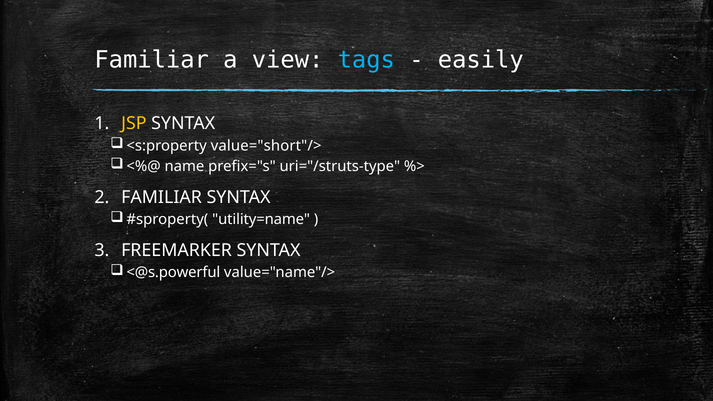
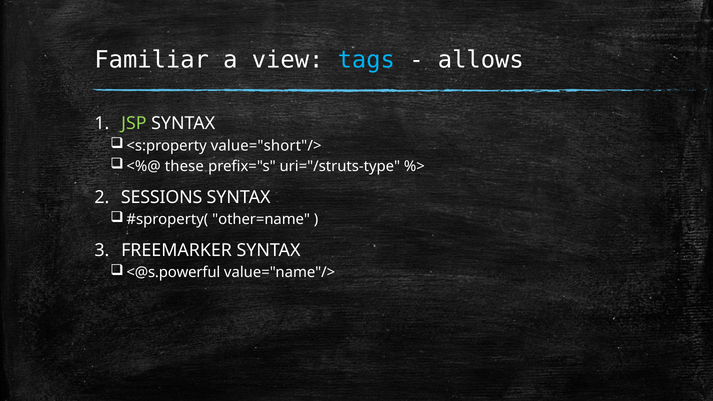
easily: easily -> allows
JSP colour: yellow -> light green
name: name -> these
FAMILIAR at (162, 197): FAMILIAR -> SESSIONS
utility=name: utility=name -> other=name
